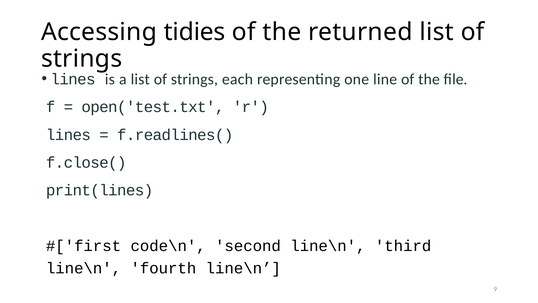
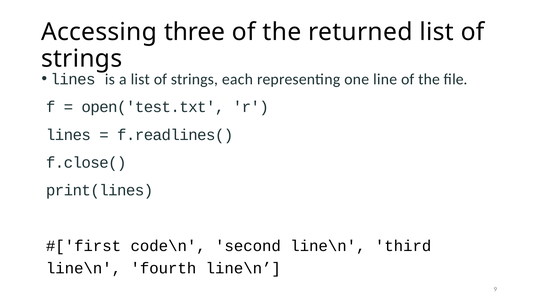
tidies: tidies -> three
